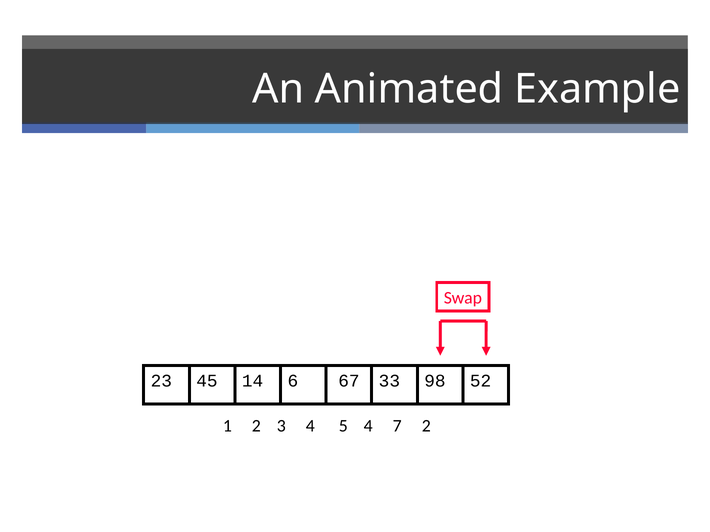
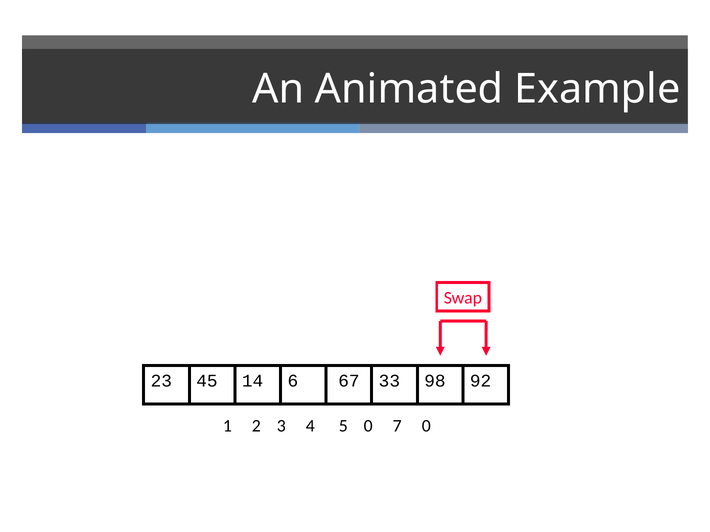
52: 52 -> 92
5 4: 4 -> 0
7 2: 2 -> 0
